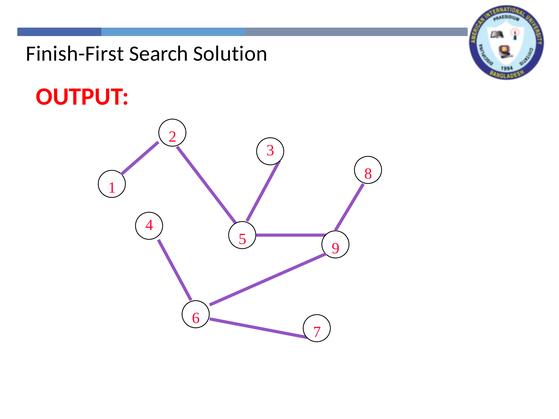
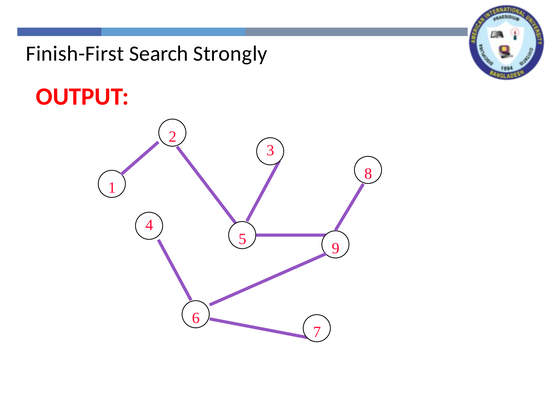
Solution: Solution -> Strongly
